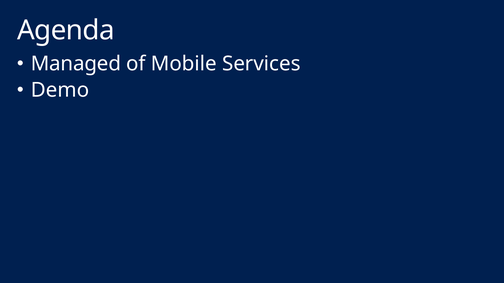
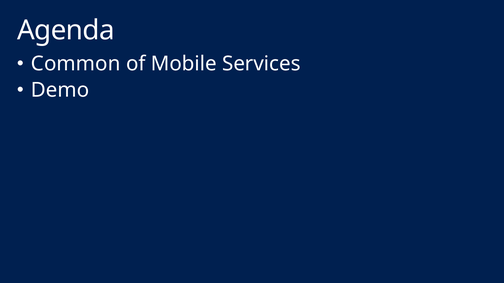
Managed: Managed -> Common
